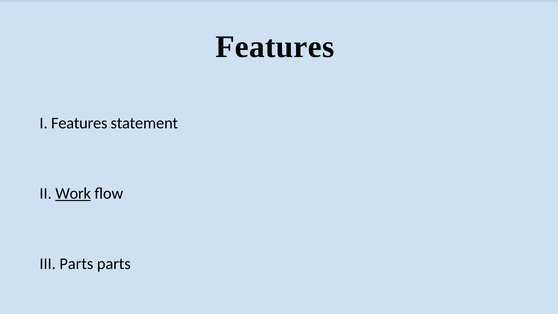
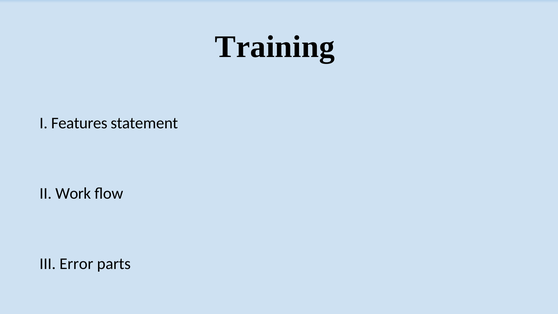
Features at (275, 47): Features -> Training
Work underline: present -> none
III Parts: Parts -> Error
